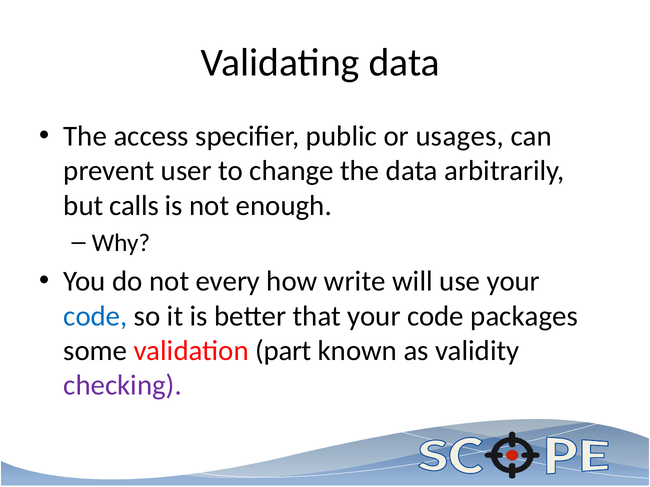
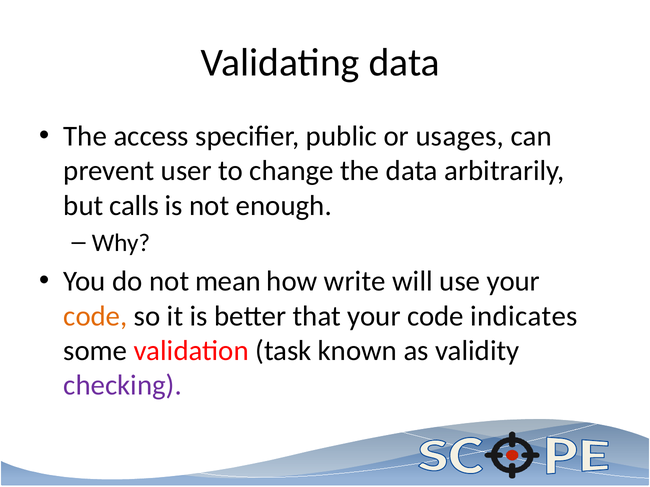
every: every -> mean
code at (95, 316) colour: blue -> orange
packages: packages -> indicates
part: part -> task
